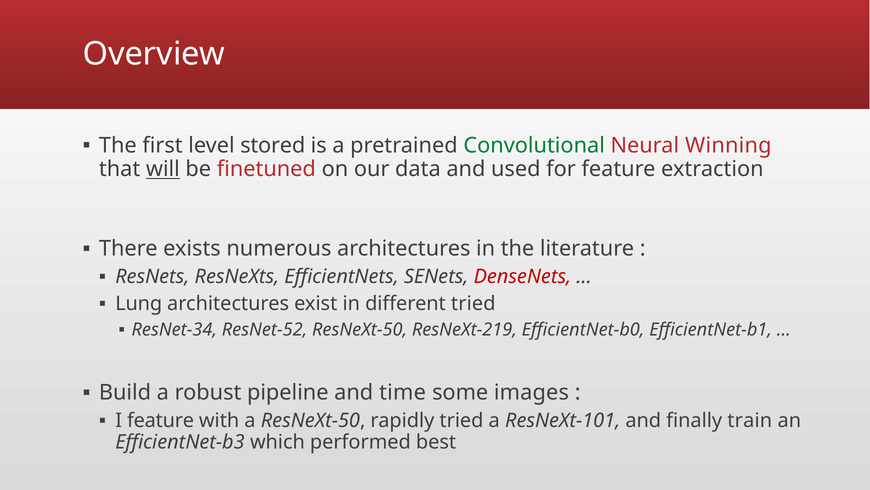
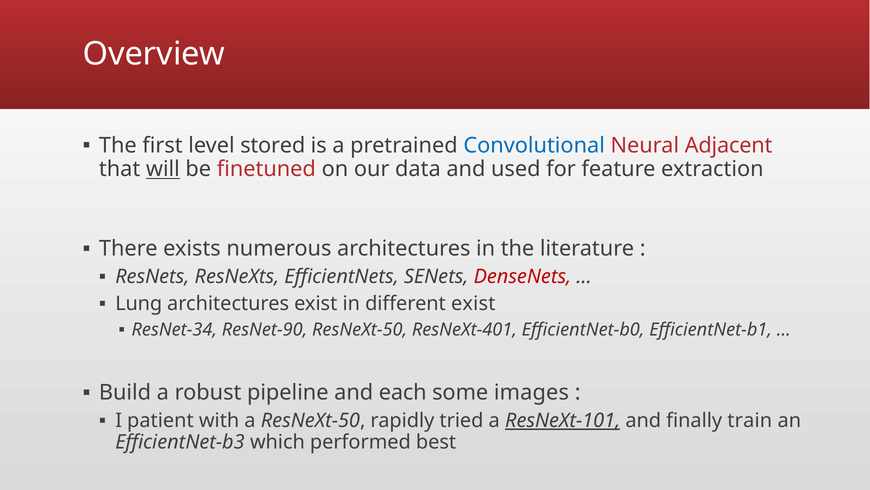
Convolutional colour: green -> blue
Winning: Winning -> Adjacent
different tried: tried -> exist
ResNet-52: ResNet-52 -> ResNet-90
ResNeXt-219: ResNeXt-219 -> ResNeXt-401
time: time -> each
I feature: feature -> patient
ResNeXt-101 underline: none -> present
